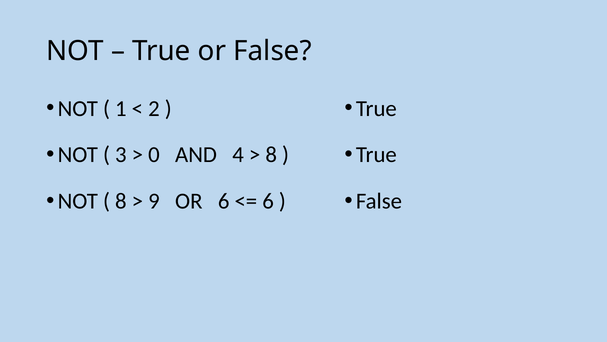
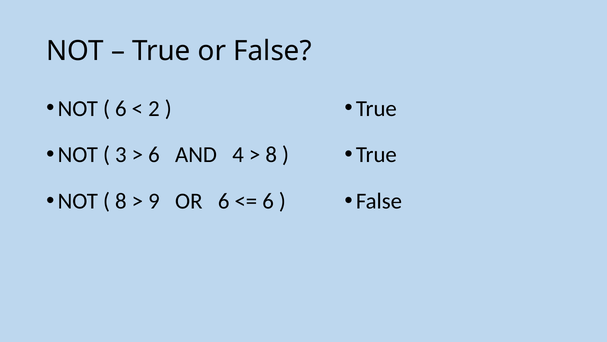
1 at (121, 108): 1 -> 6
0 at (154, 155): 0 -> 6
